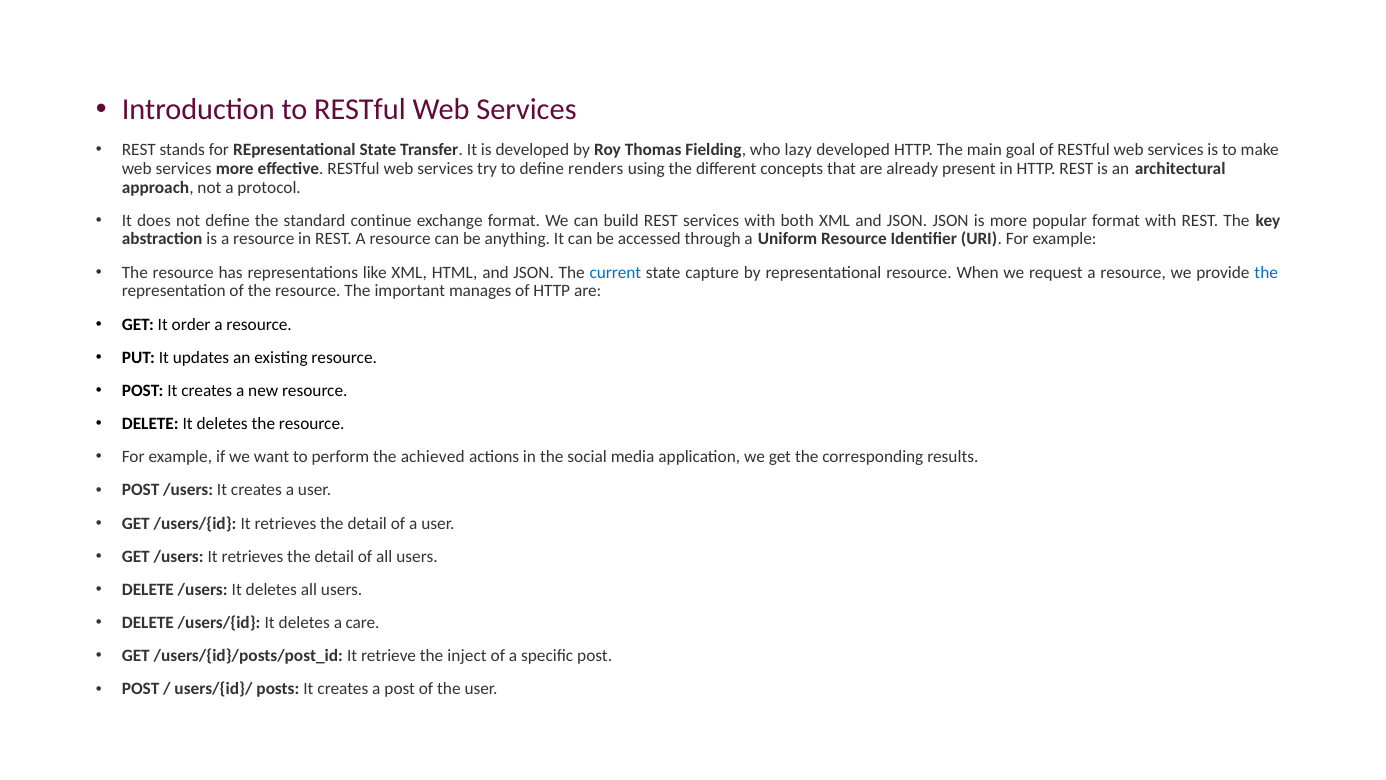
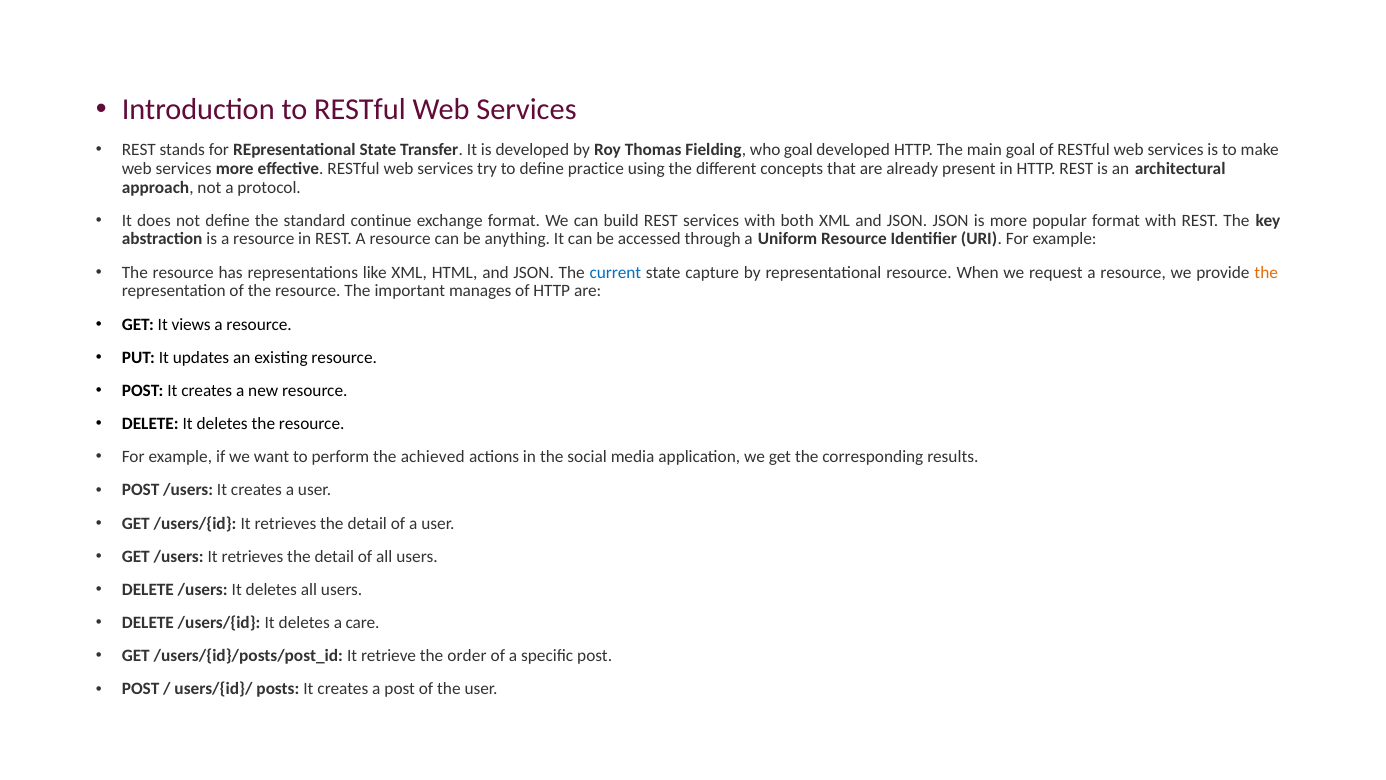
who lazy: lazy -> goal
renders: renders -> practice
the at (1266, 272) colour: blue -> orange
order: order -> views
inject: inject -> order
